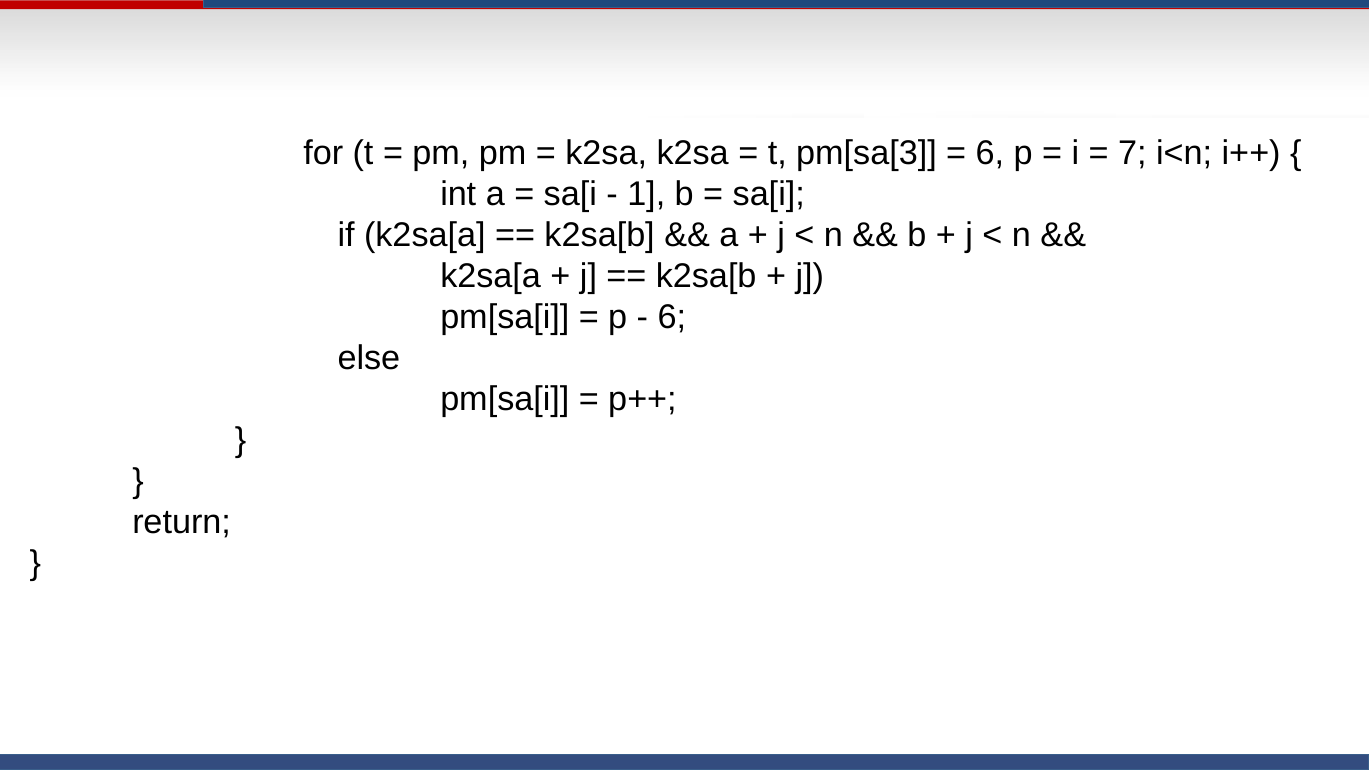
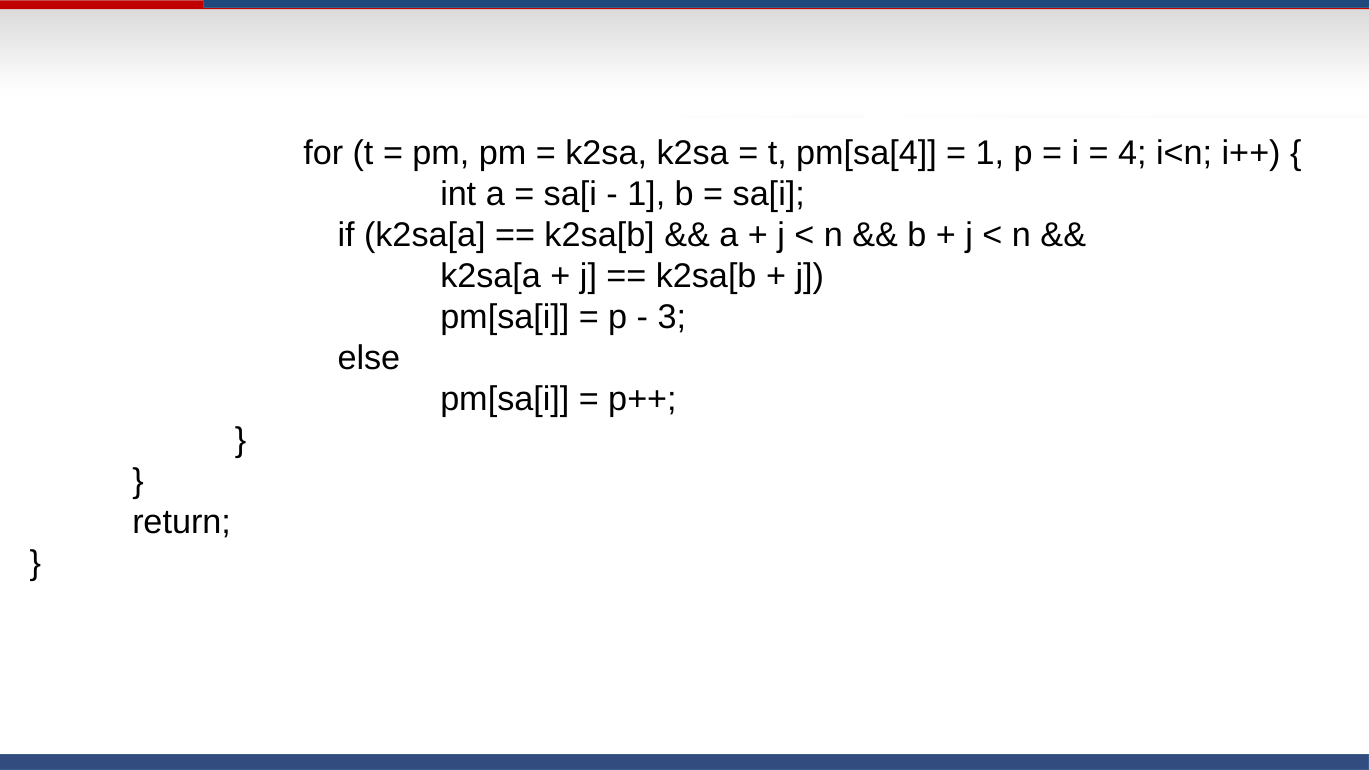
pm[sa[3: pm[sa[3 -> pm[sa[4
6 at (990, 153): 6 -> 1
7: 7 -> 4
6 at (672, 317): 6 -> 3
